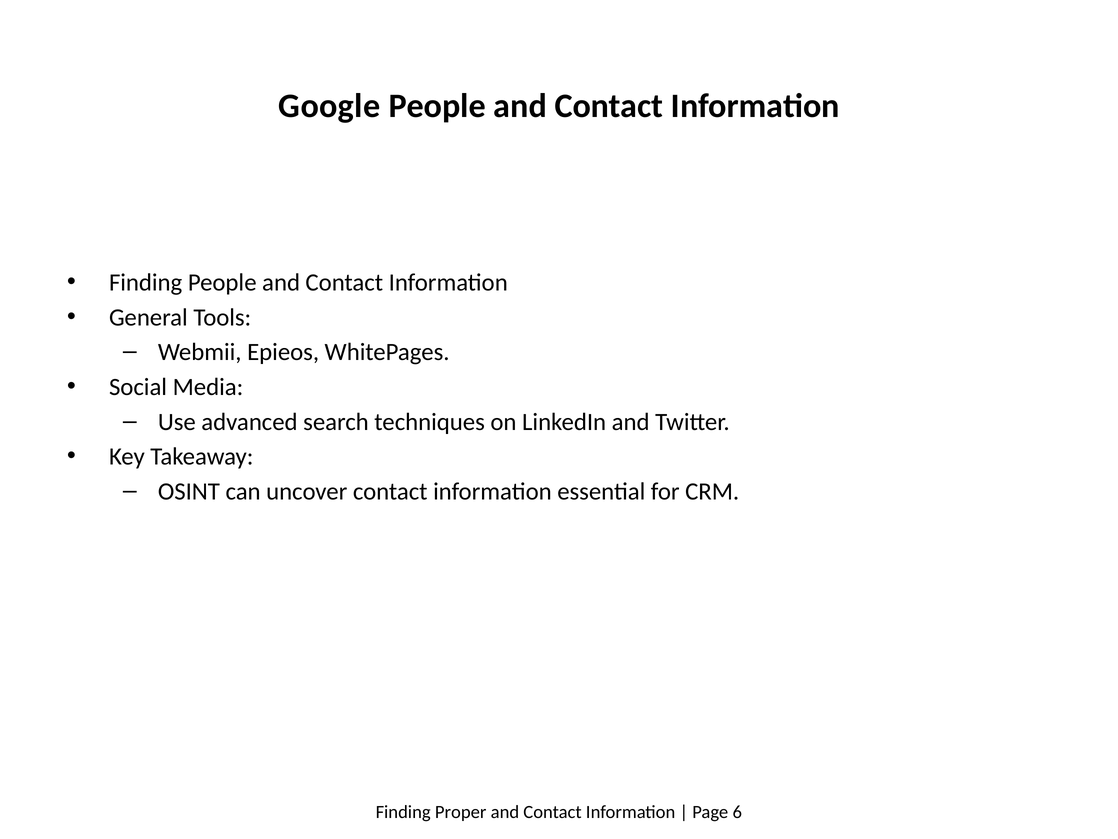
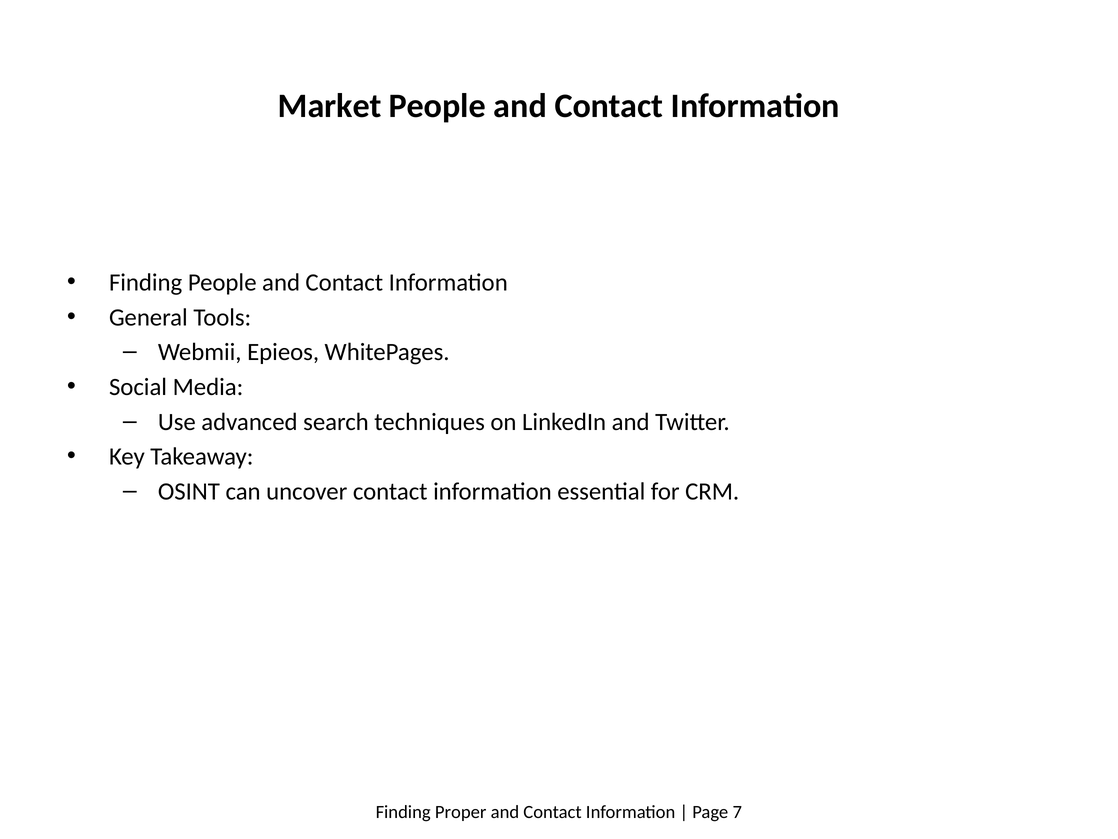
Google: Google -> Market
6: 6 -> 7
